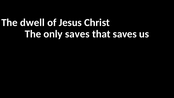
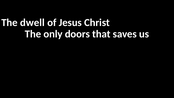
only saves: saves -> doors
